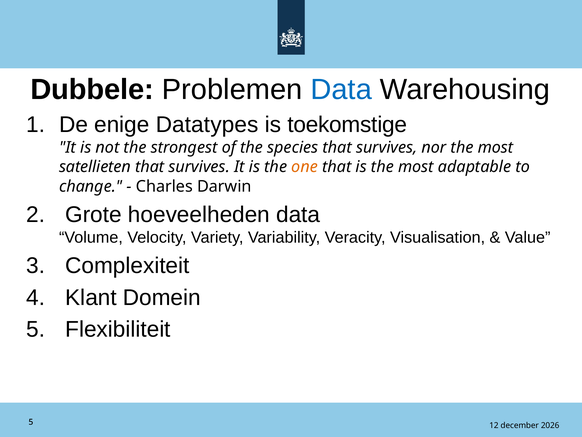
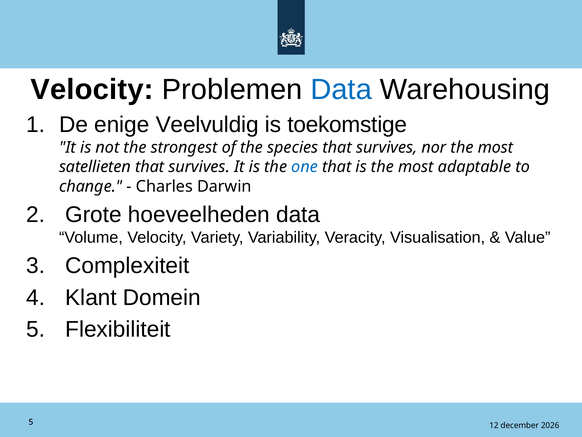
Dubbele at (92, 89): Dubbele -> Velocity
Datatypes: Datatypes -> Veelvuldig
one colour: orange -> blue
